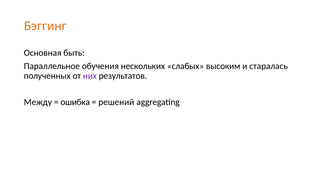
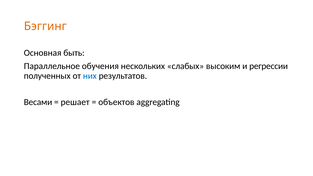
старалась: старалась -> регрессии
них colour: purple -> blue
Между: Между -> Весами
ошибка: ошибка -> решает
решений: решений -> объектов
